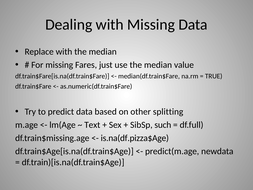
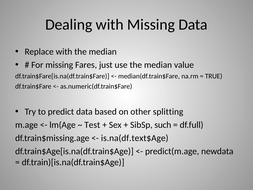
Text: Text -> Test
is.na(df.pizza$Age: is.na(df.pizza$Age -> is.na(df.text$Age
